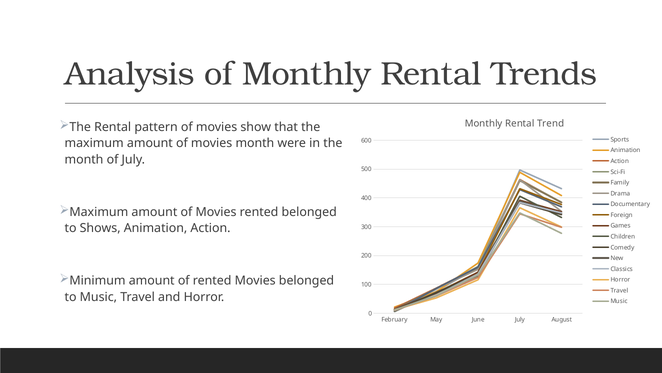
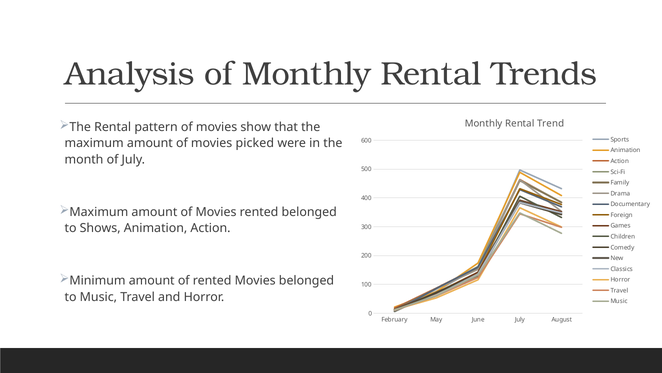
movies month: month -> picked
